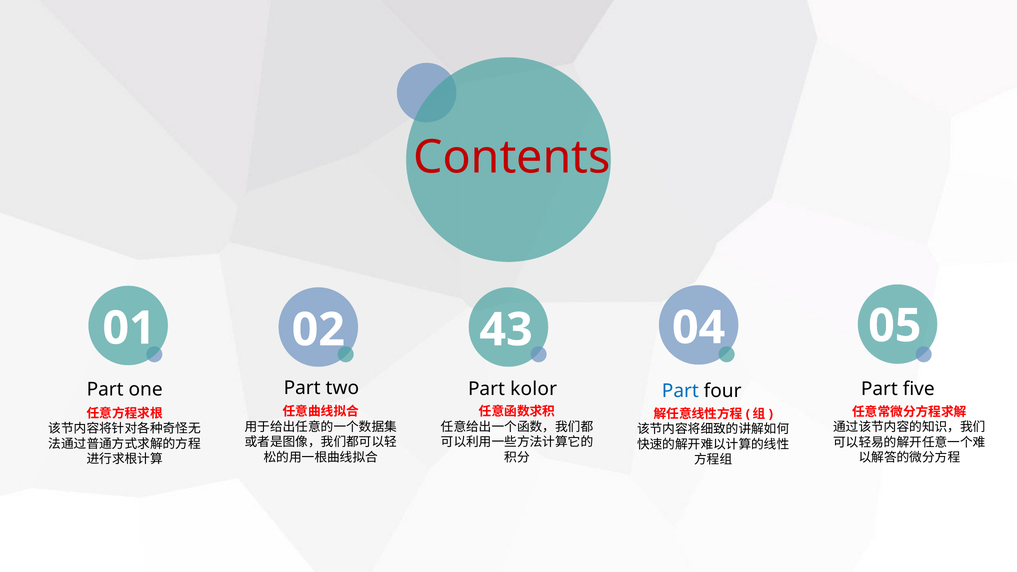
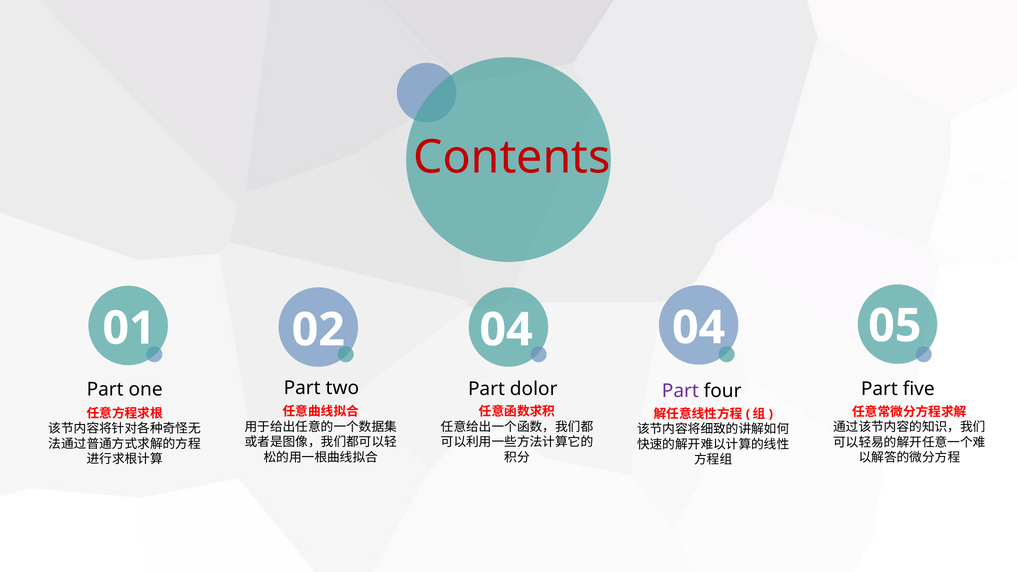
02 43: 43 -> 04
kolor: kolor -> dolor
Part at (680, 391) colour: blue -> purple
